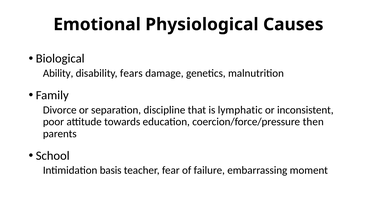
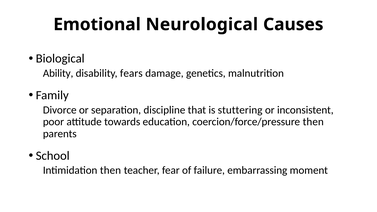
Physiological: Physiological -> Neurological
lymphatic: lymphatic -> stuttering
Intimidation basis: basis -> then
